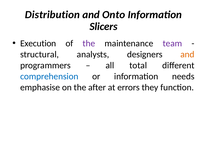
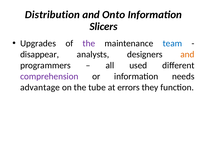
Execution: Execution -> Upgrades
team colour: purple -> blue
structural: structural -> disappear
total: total -> used
comprehension colour: blue -> purple
emphasise: emphasise -> advantage
after: after -> tube
